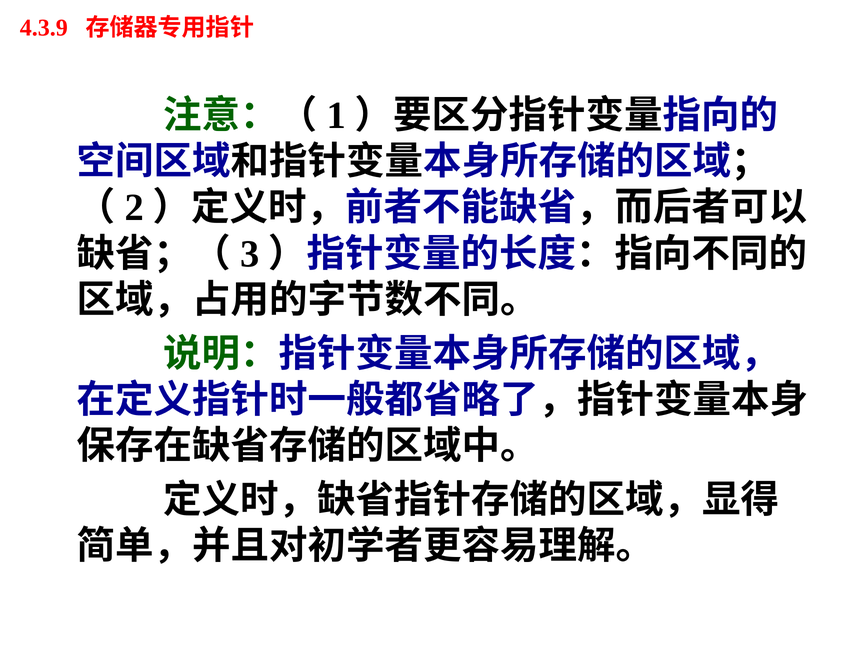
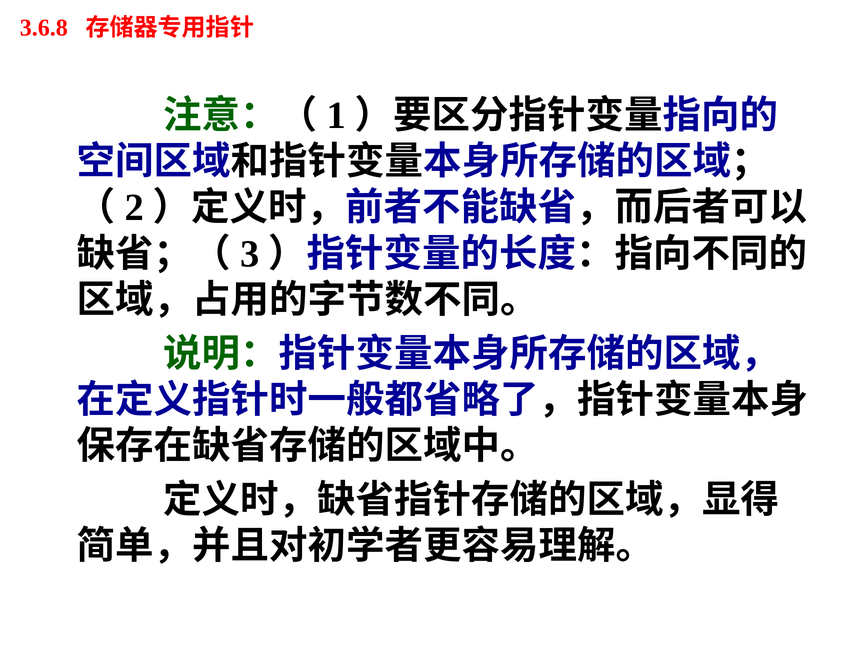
4.3.9: 4.3.9 -> 3.6.8
